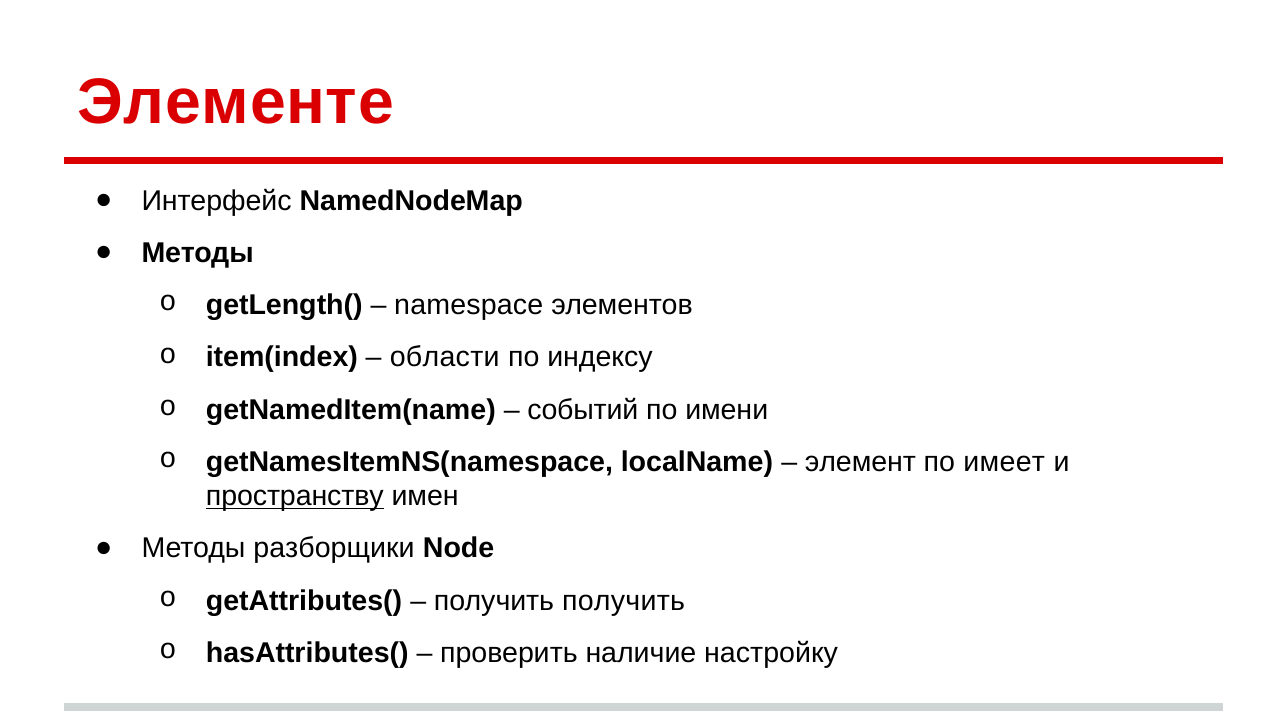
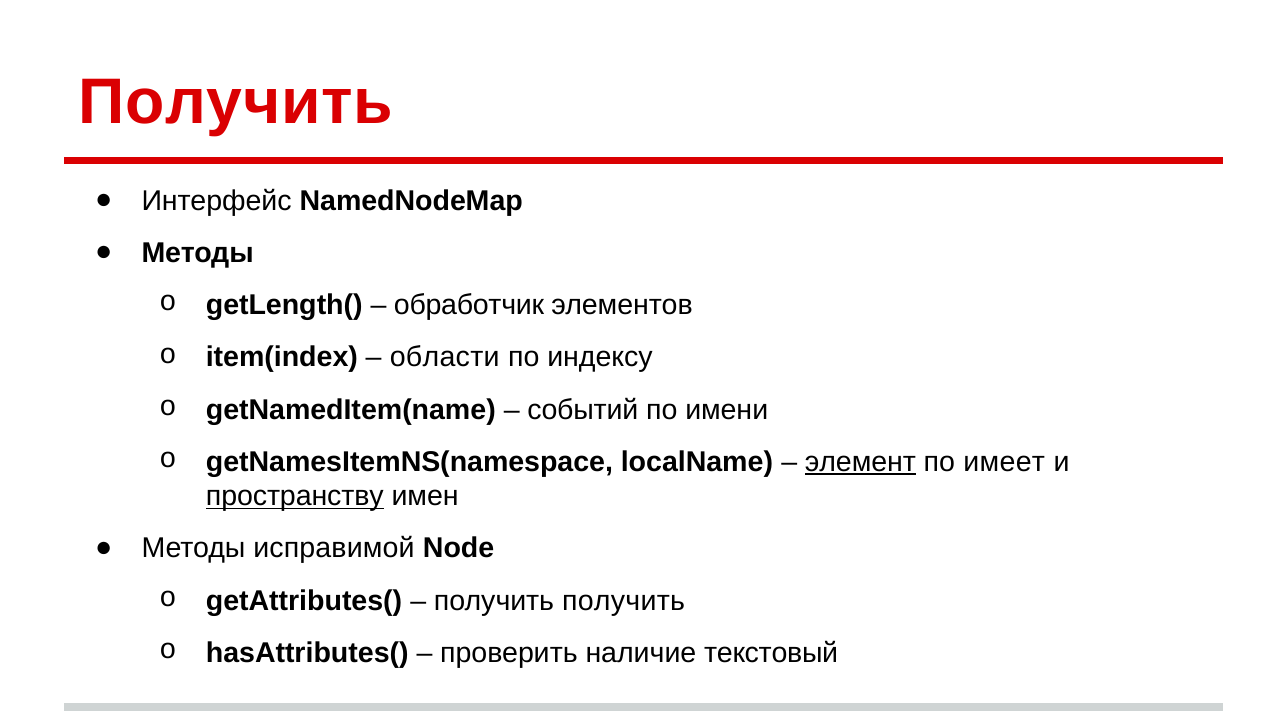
Элементе at (236, 103): Элементе -> Получить
namespace: namespace -> обработчик
элемент underline: none -> present
разборщики: разборщики -> исправимой
настройку: настройку -> текстовый
